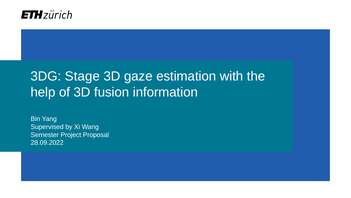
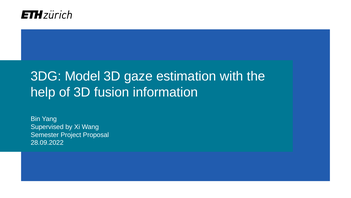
Stage: Stage -> Model
